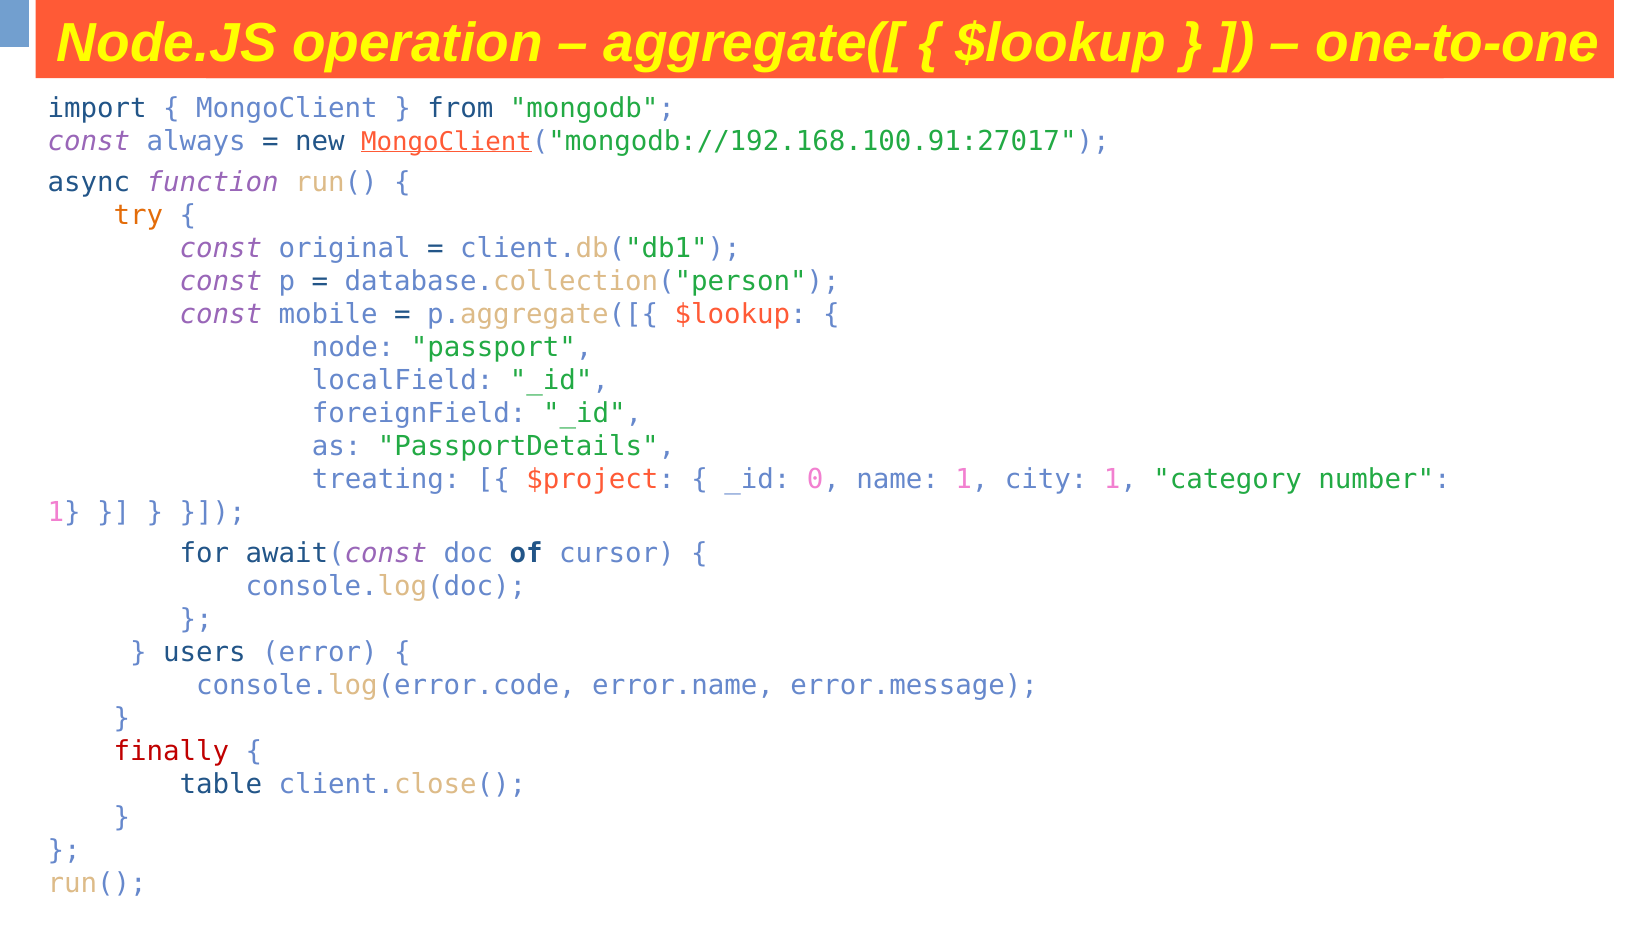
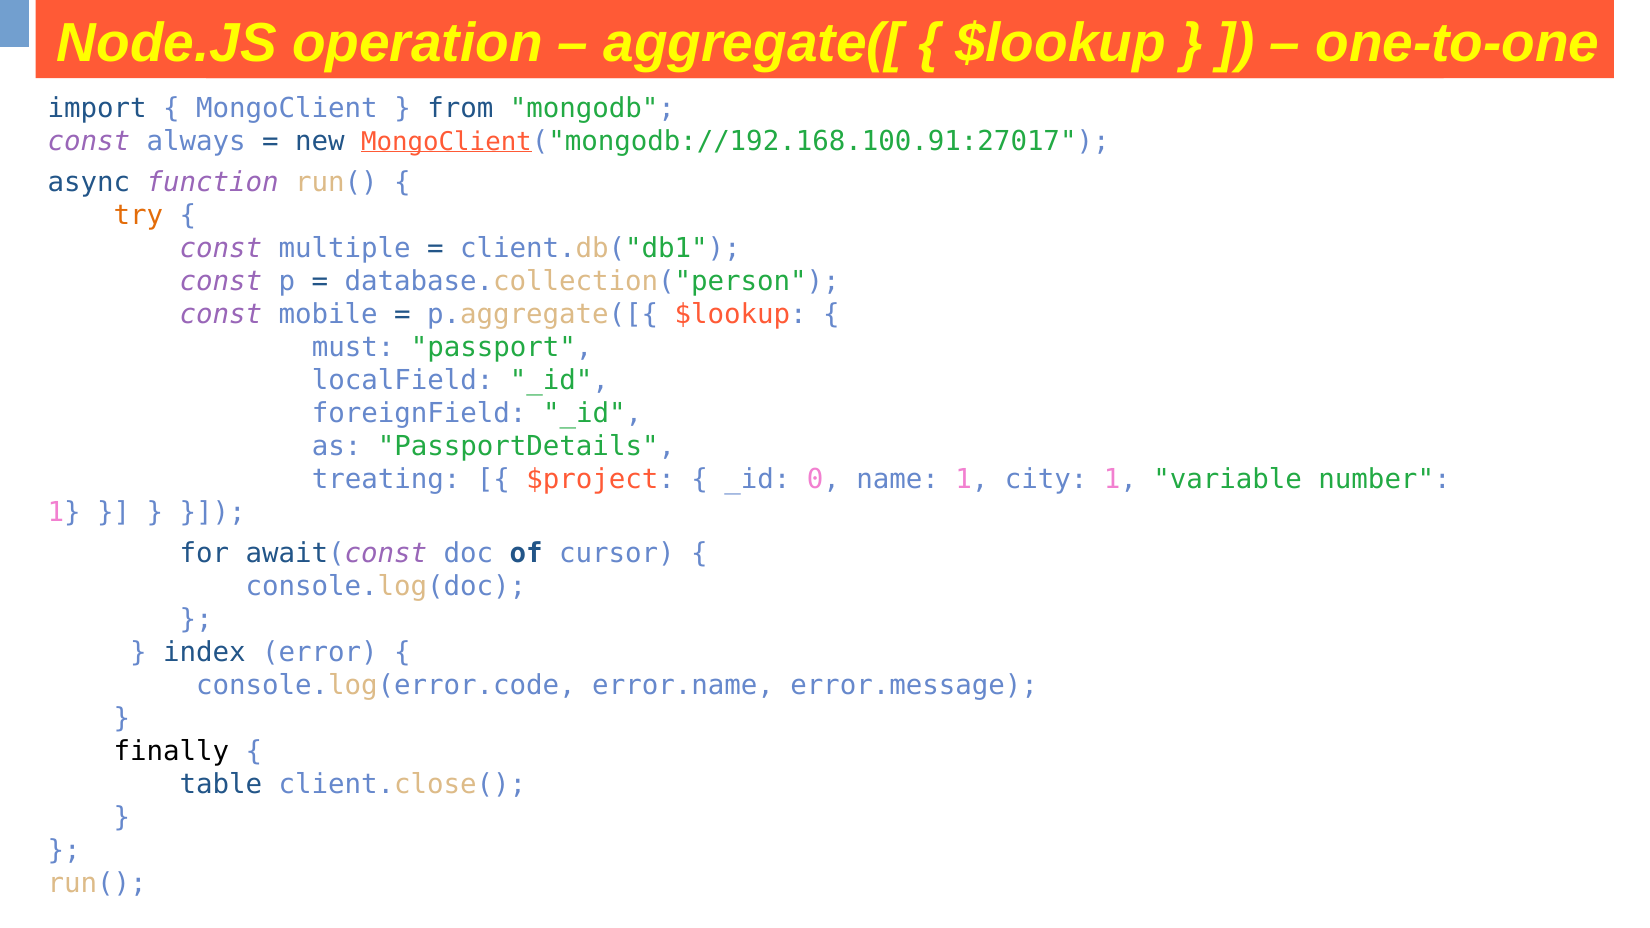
original: original -> multiple
node: node -> must
category: category -> variable
users: users -> index
finally colour: red -> black
